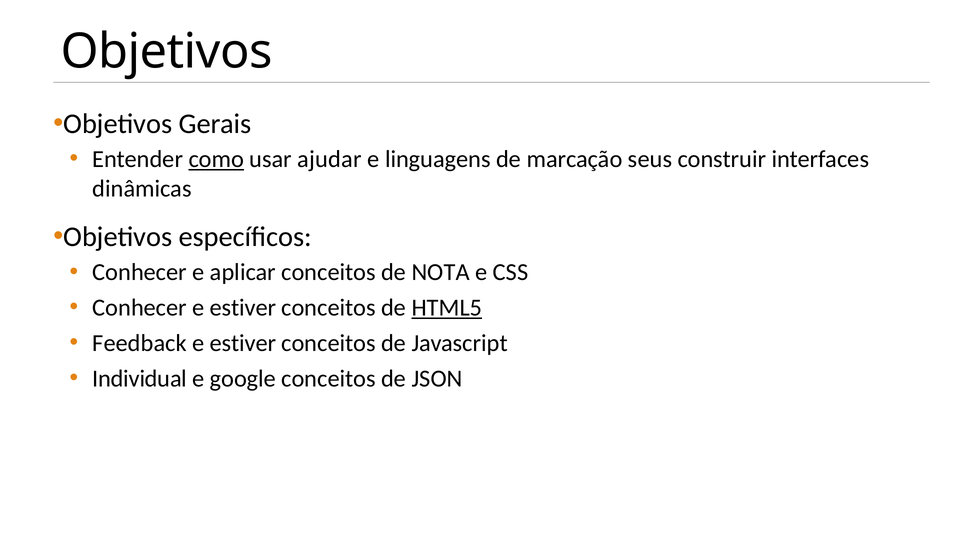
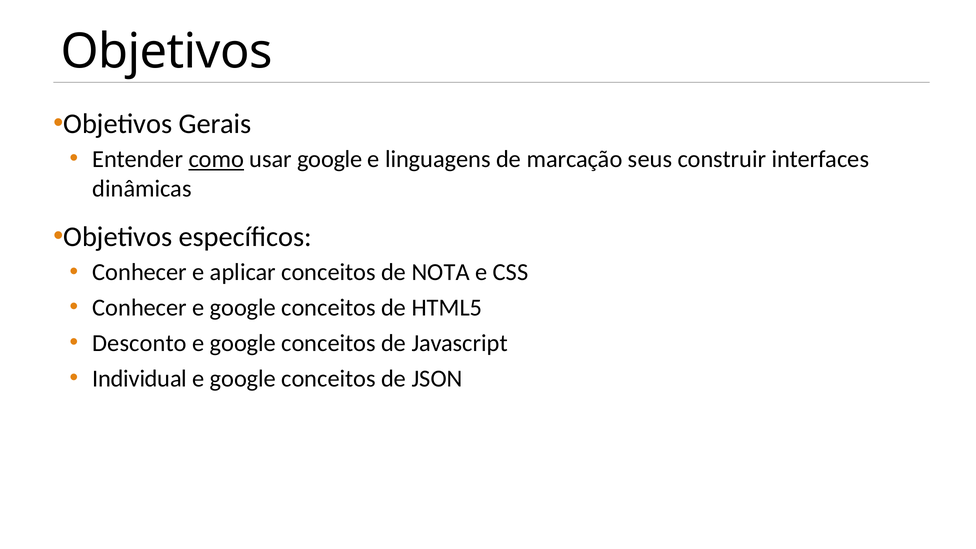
usar ajudar: ajudar -> google
Conhecer e estiver: estiver -> google
HTML5 underline: present -> none
Feedback: Feedback -> Desconto
estiver at (243, 343): estiver -> google
